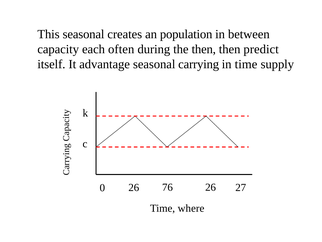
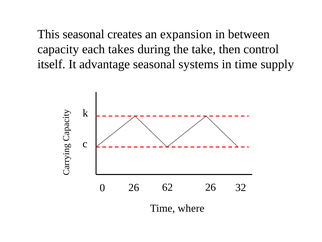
population: population -> expansion
often: often -> takes
the then: then -> take
predict: predict -> control
carrying: carrying -> systems
76: 76 -> 62
27: 27 -> 32
